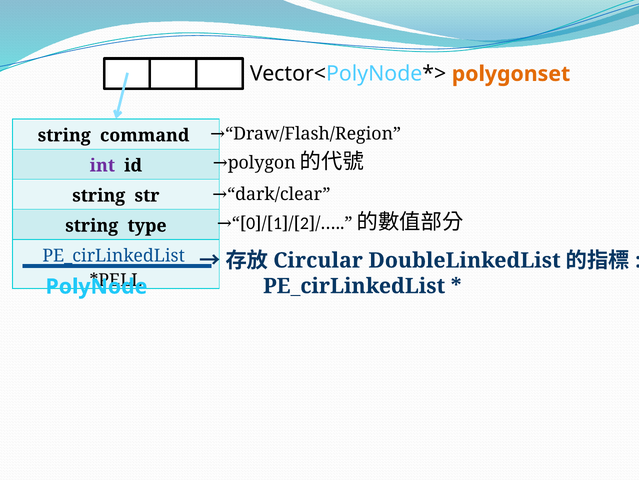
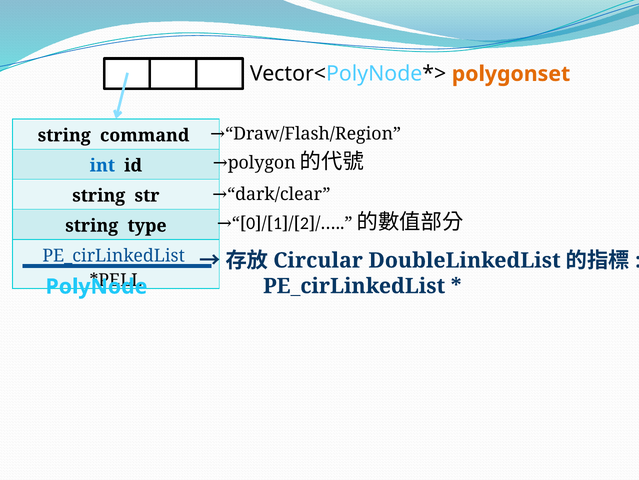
int colour: purple -> blue
